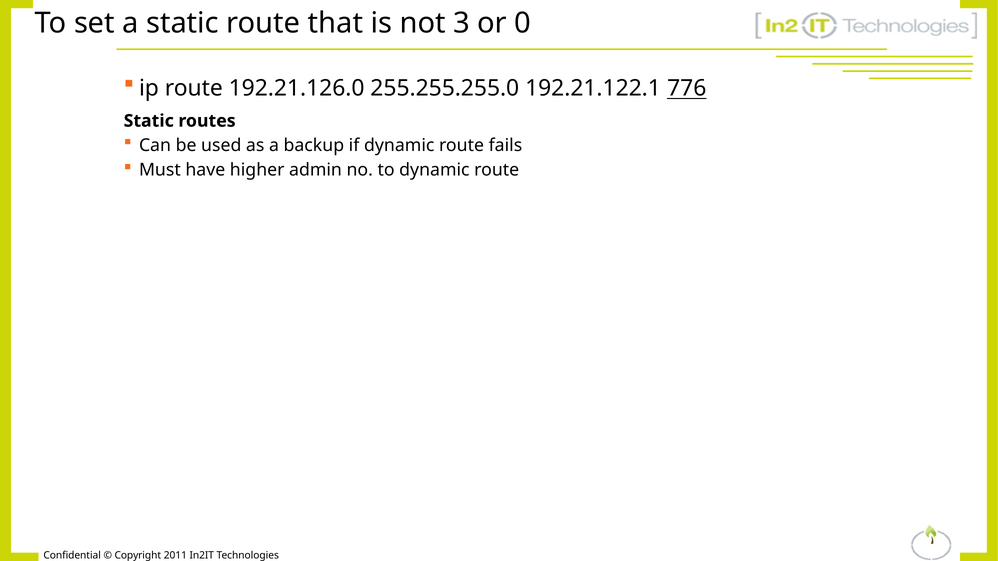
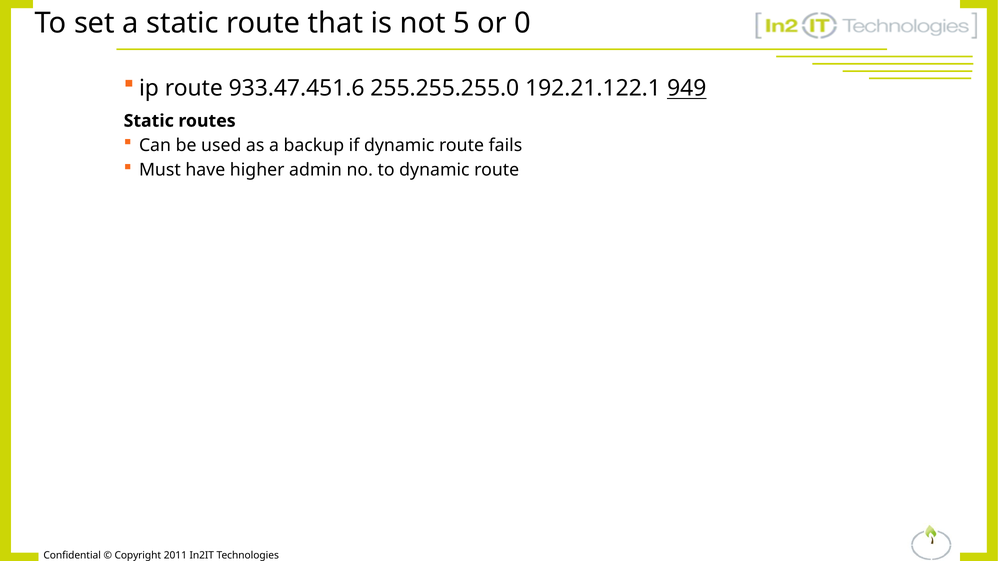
3: 3 -> 5
192.21.126.0: 192.21.126.0 -> 933.47.451.6
776: 776 -> 949
